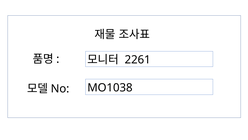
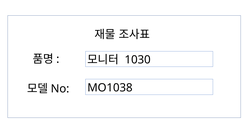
2261: 2261 -> 1030
